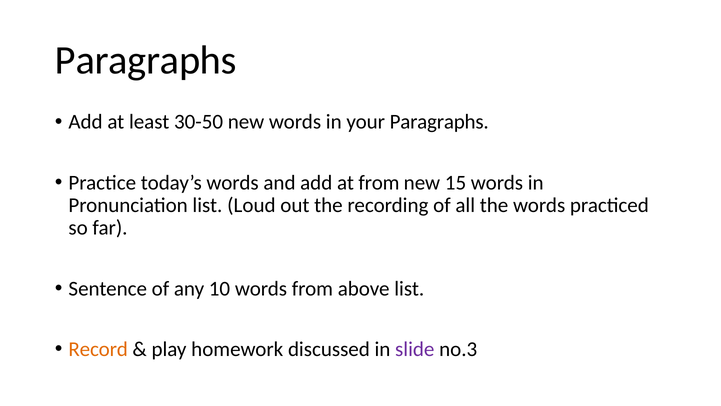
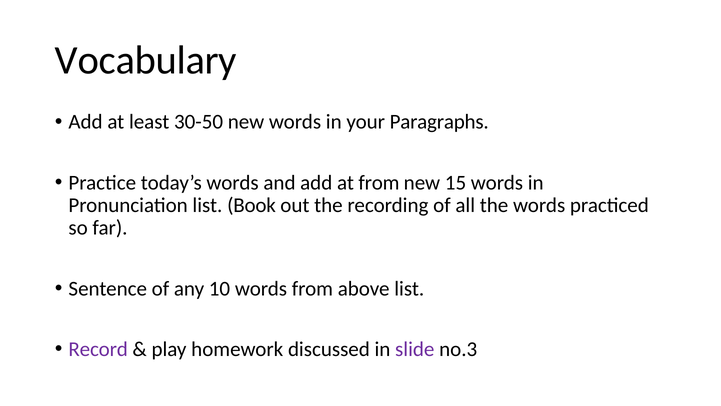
Paragraphs at (146, 61): Paragraphs -> Vocabulary
Loud: Loud -> Book
Record colour: orange -> purple
